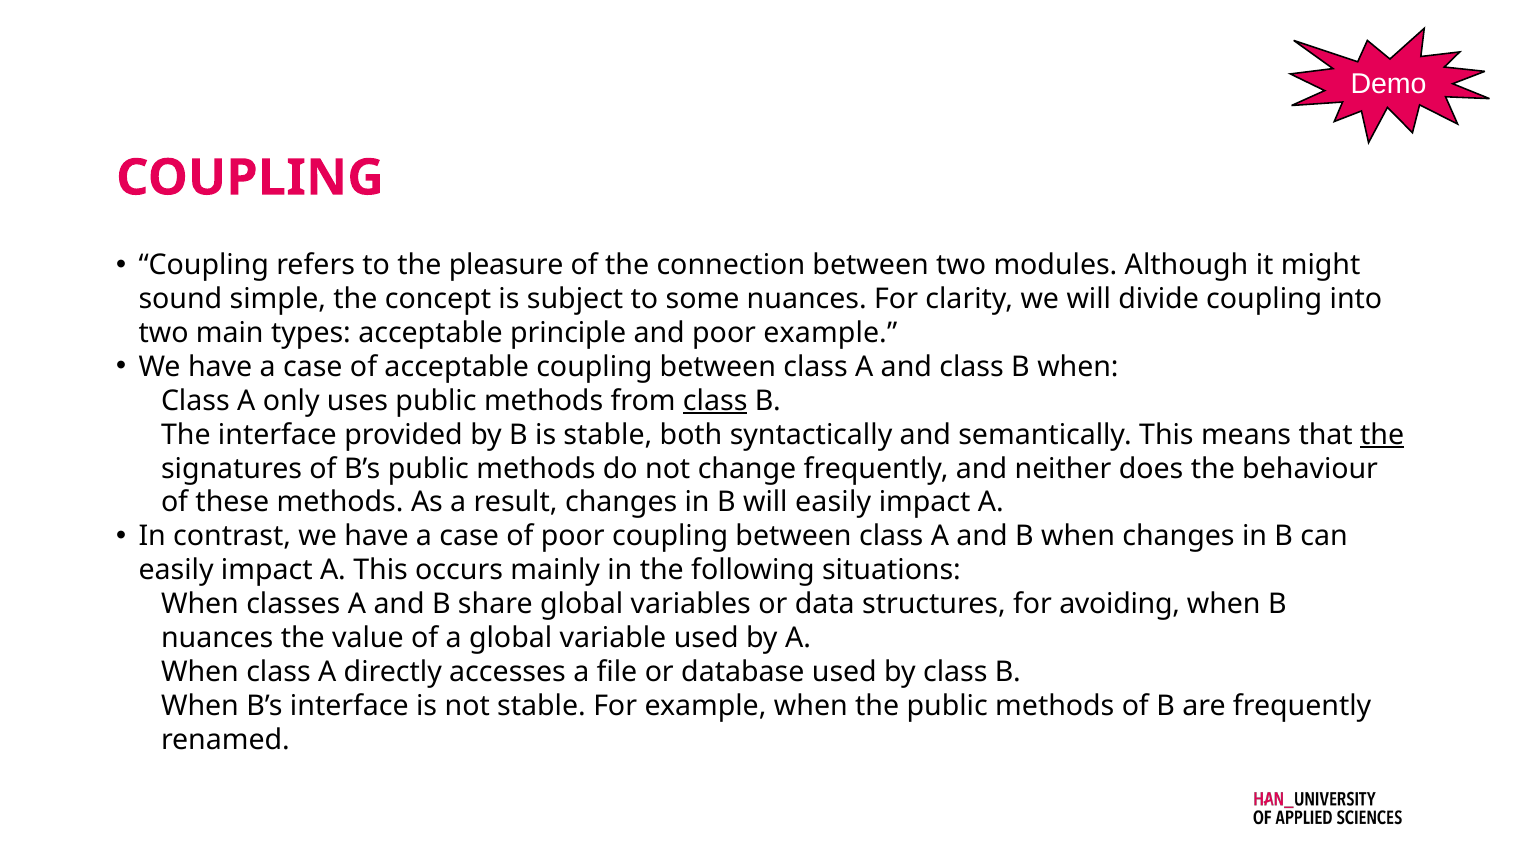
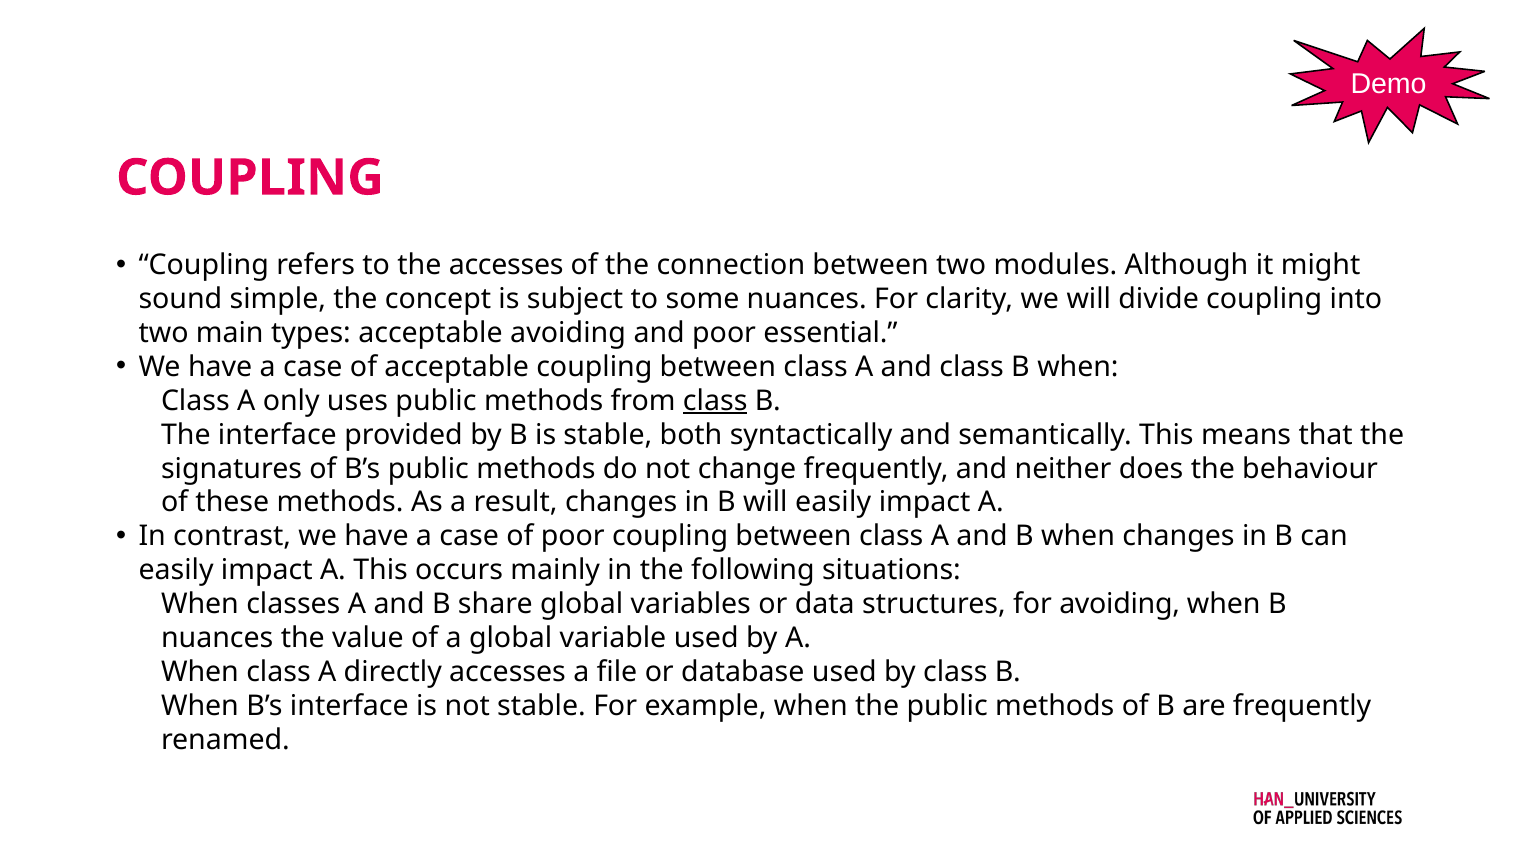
the pleasure: pleasure -> accesses
acceptable principle: principle -> avoiding
poor example: example -> essential
the at (1382, 435) underline: present -> none
